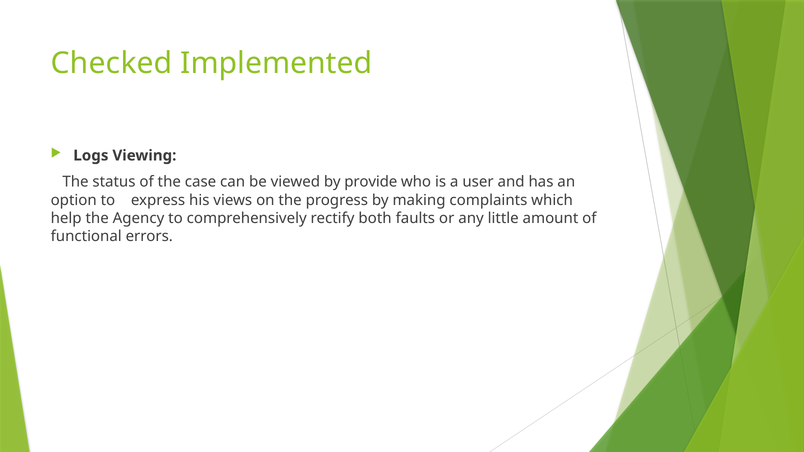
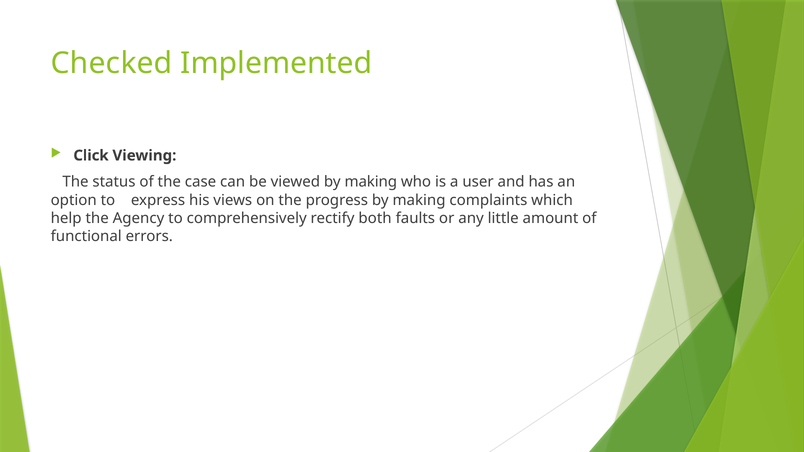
Logs: Logs -> Click
viewed by provide: provide -> making
